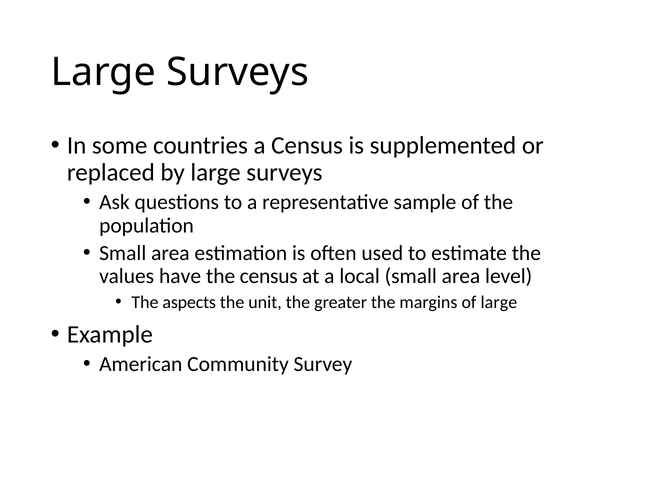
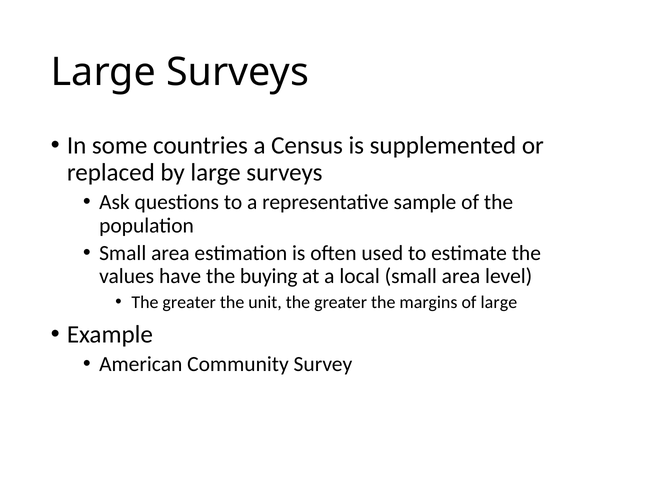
the census: census -> buying
aspects at (189, 302): aspects -> greater
